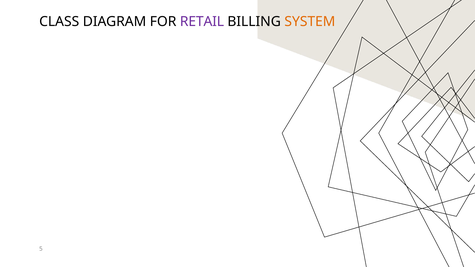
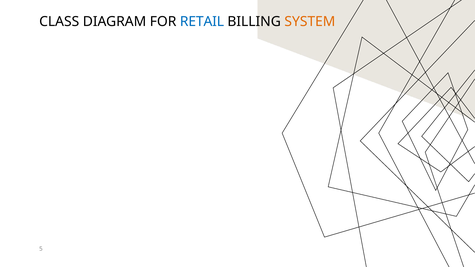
RETAIL colour: purple -> blue
